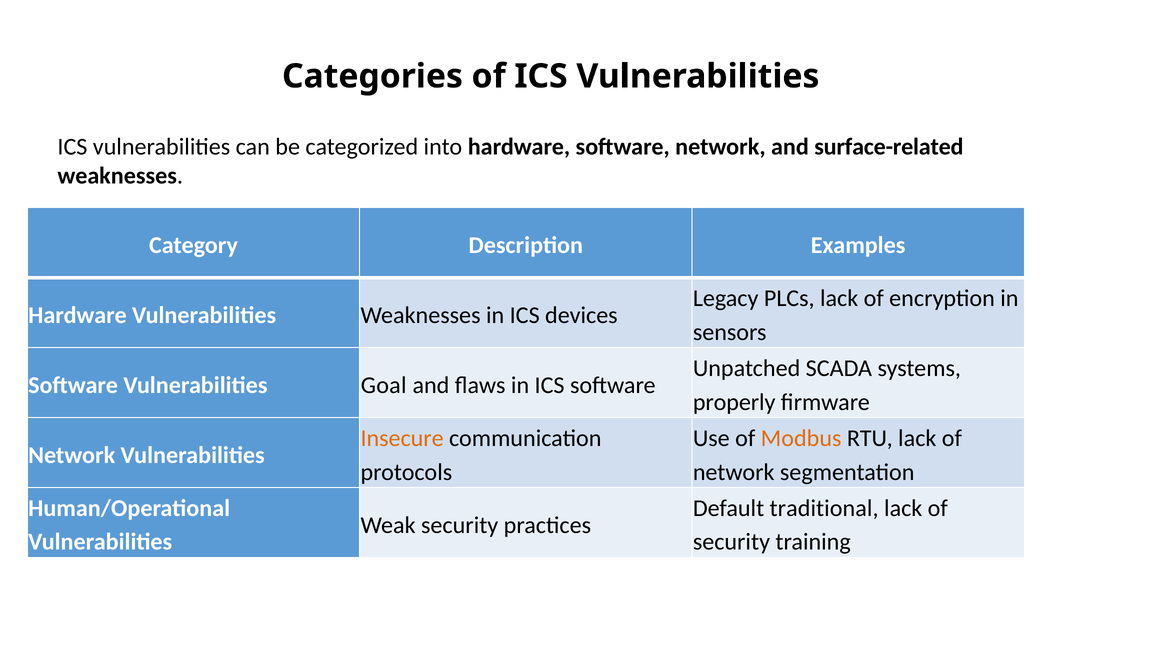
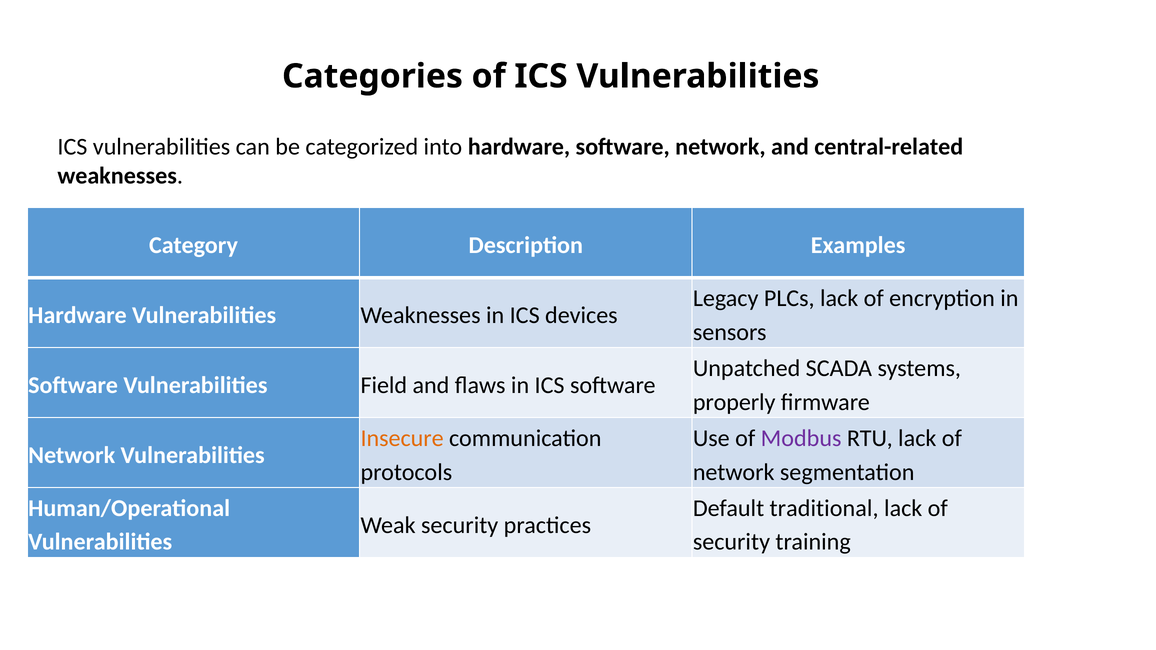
surface-related: surface-related -> central-related
Goal: Goal -> Field
Modbus colour: orange -> purple
